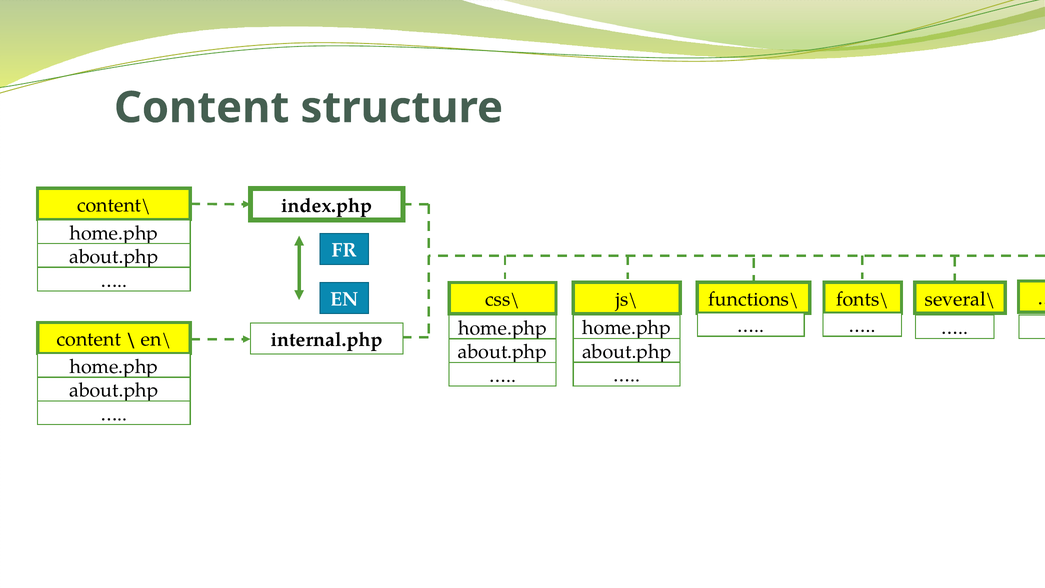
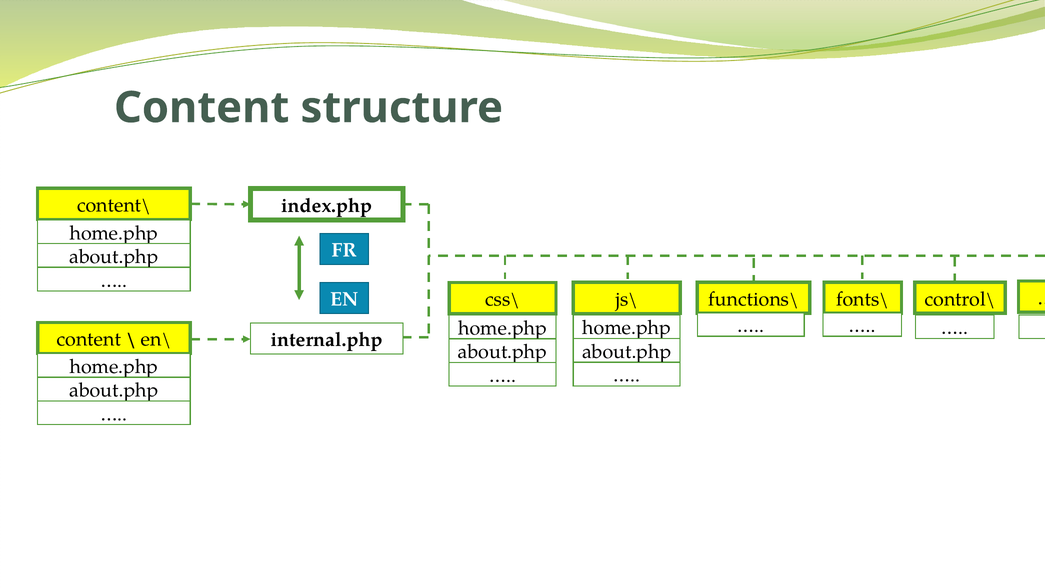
several\: several\ -> control\
